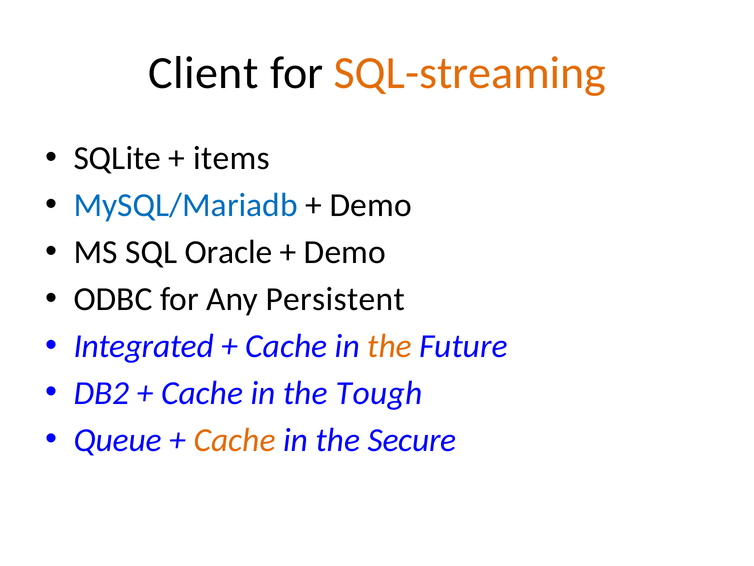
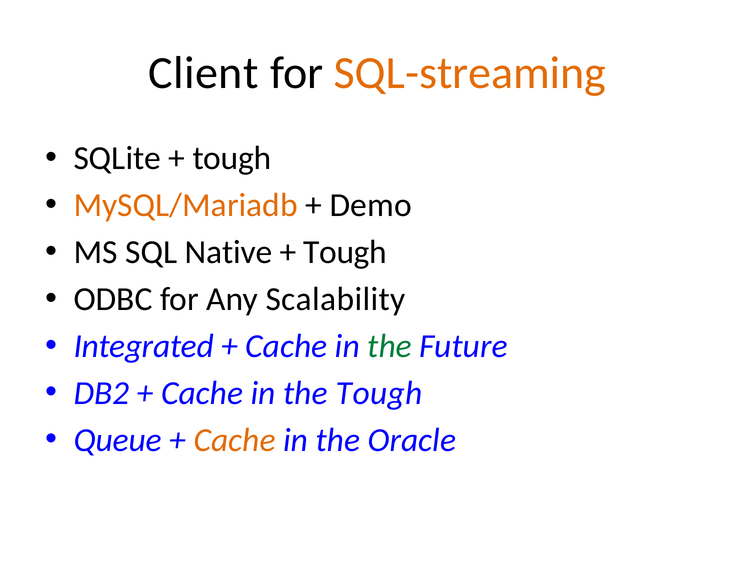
items at (232, 158): items -> tough
MySQL/Mariadb colour: blue -> orange
Oracle: Oracle -> Native
Demo at (345, 252): Demo -> Tough
Persistent: Persistent -> Scalability
the at (390, 346) colour: orange -> green
Secure: Secure -> Oracle
